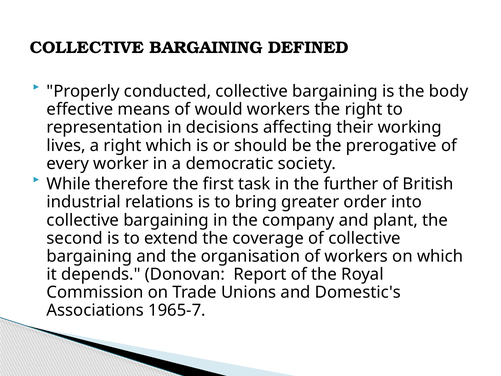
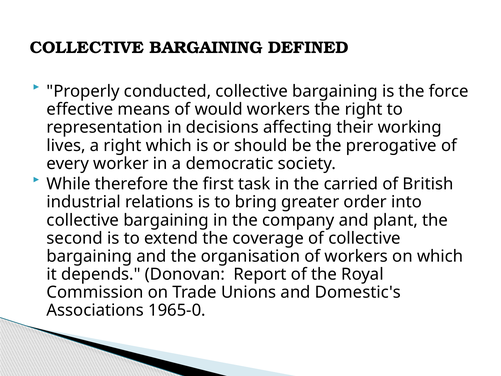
body: body -> force
further: further -> carried
1965-7: 1965-7 -> 1965-0
